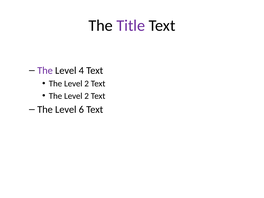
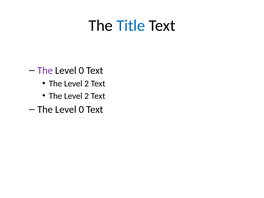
Title colour: purple -> blue
4 at (81, 71): 4 -> 0
6 at (81, 110): 6 -> 0
